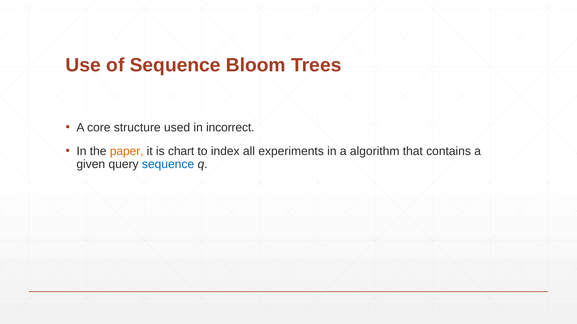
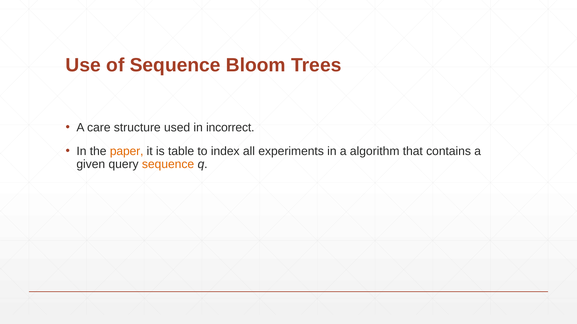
core: core -> care
chart: chart -> table
sequence at (168, 164) colour: blue -> orange
